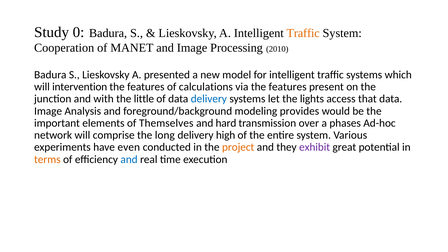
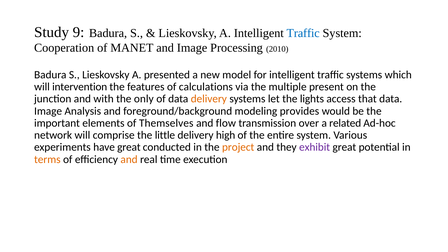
0: 0 -> 9
Traffic at (303, 33) colour: orange -> blue
via the features: features -> multiple
little: little -> only
delivery at (209, 99) colour: blue -> orange
hard: hard -> flow
phases: phases -> related
long: long -> little
have even: even -> great
and at (129, 159) colour: blue -> orange
